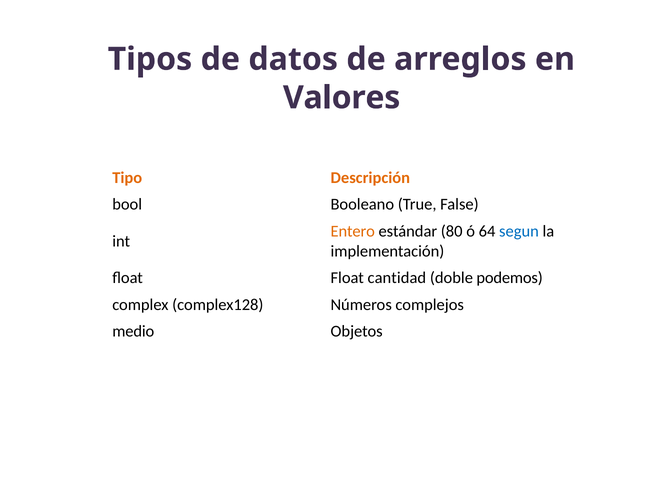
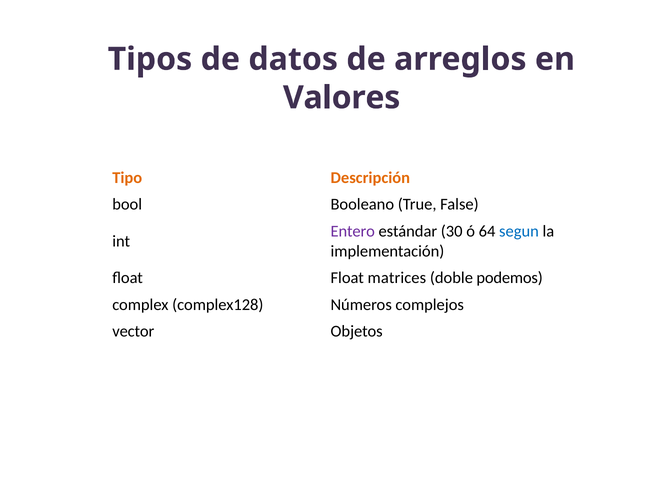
Entero colour: orange -> purple
80: 80 -> 30
cantidad: cantidad -> matrices
medio: medio -> vector
